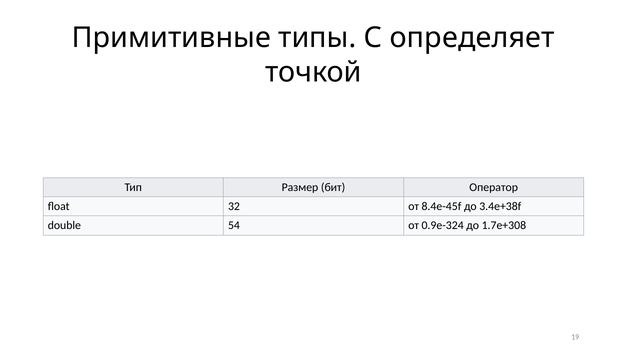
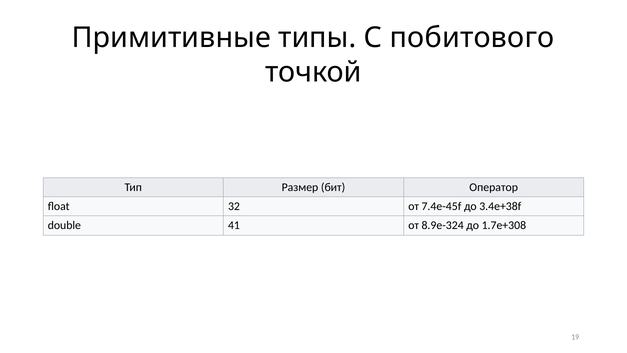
определяет: определяет -> побитового
8.4e-45f: 8.4e-45f -> 7.4e-45f
54: 54 -> 41
0.9e-324: 0.9e-324 -> 8.9e-324
